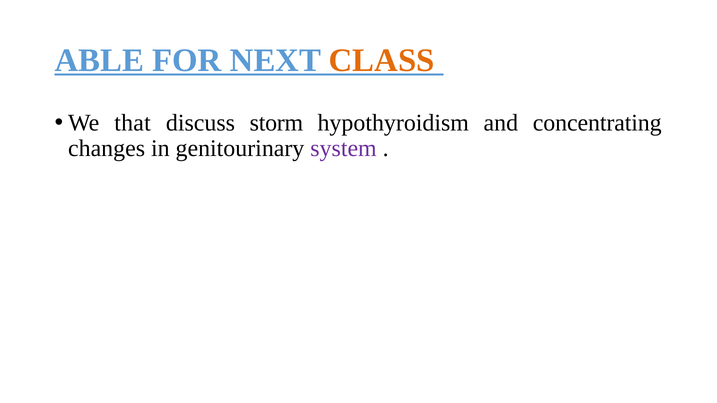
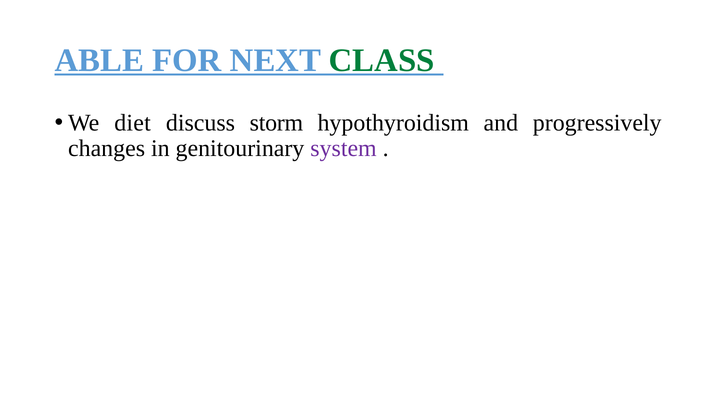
CLASS colour: orange -> green
that: that -> diet
concentrating: concentrating -> progressively
